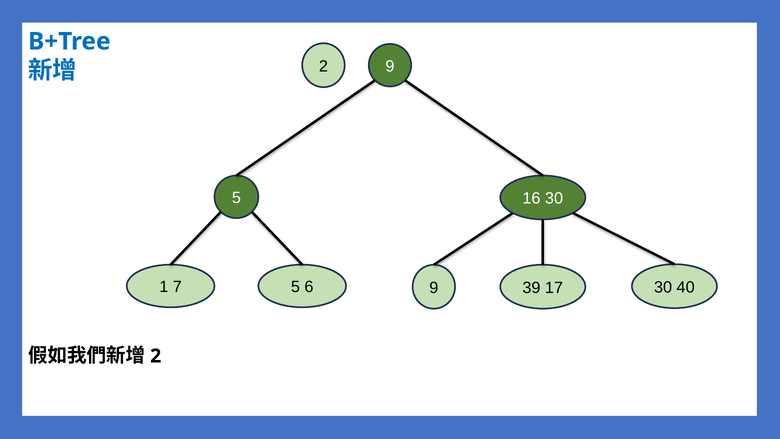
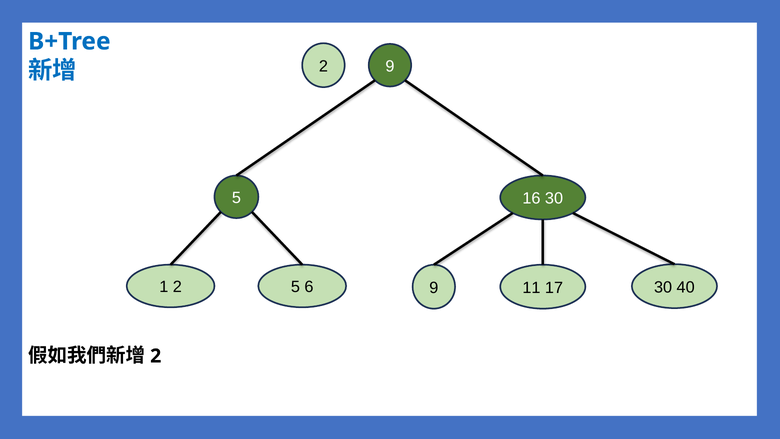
1 7: 7 -> 2
39: 39 -> 11
